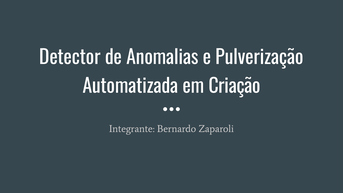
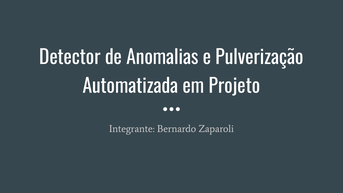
Criação: Criação -> Projeto
